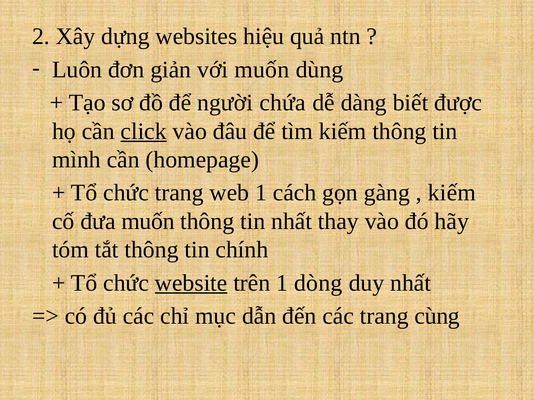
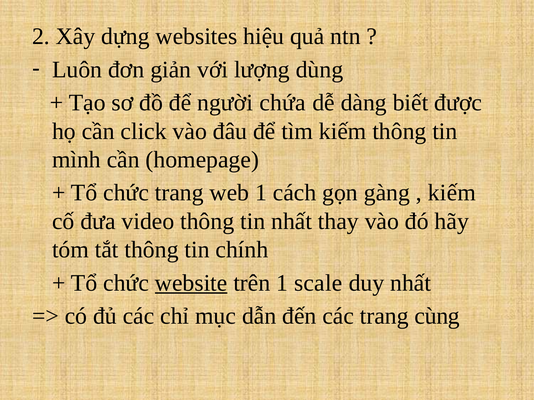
với muốn: muốn -> lượng
click underline: present -> none
đưa muốn: muốn -> video
dòng: dòng -> scale
